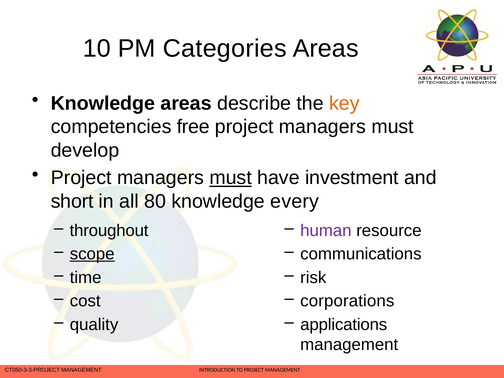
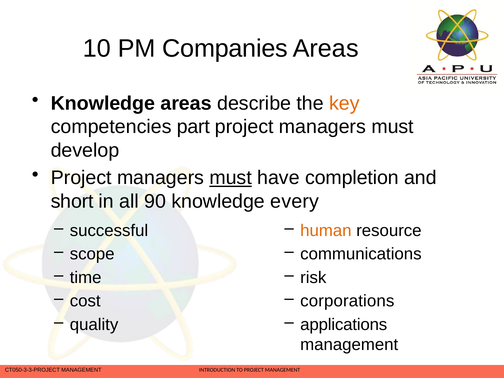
Categories: Categories -> Companies
free: free -> part
investment: investment -> completion
80: 80 -> 90
throughout: throughout -> successful
human colour: purple -> orange
scope underline: present -> none
